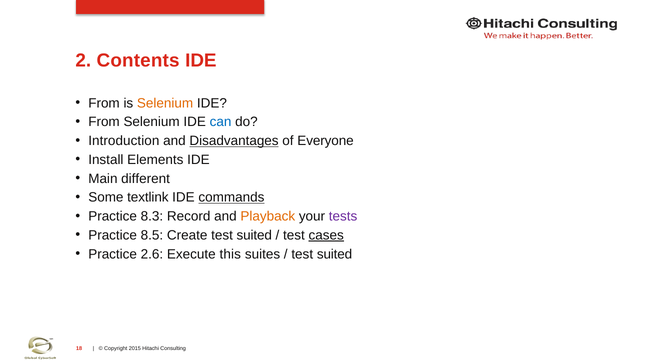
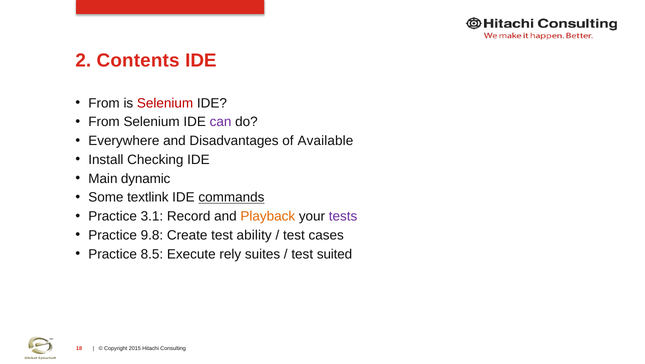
Selenium at (165, 103) colour: orange -> red
can colour: blue -> purple
Introduction: Introduction -> Everywhere
Disadvantages underline: present -> none
Everyone: Everyone -> Available
Elements: Elements -> Checking
different: different -> dynamic
8.3: 8.3 -> 3.1
8.5: 8.5 -> 9.8
Create test suited: suited -> ability
cases underline: present -> none
2.6: 2.6 -> 8.5
this: this -> rely
